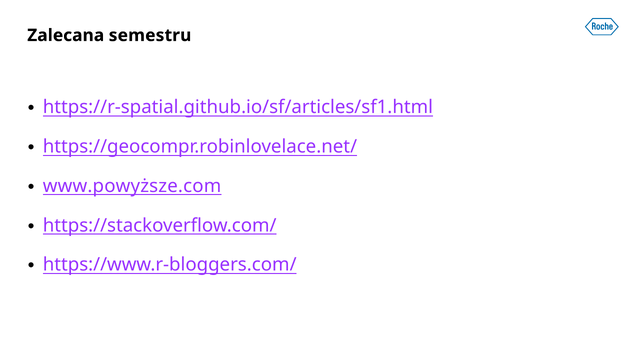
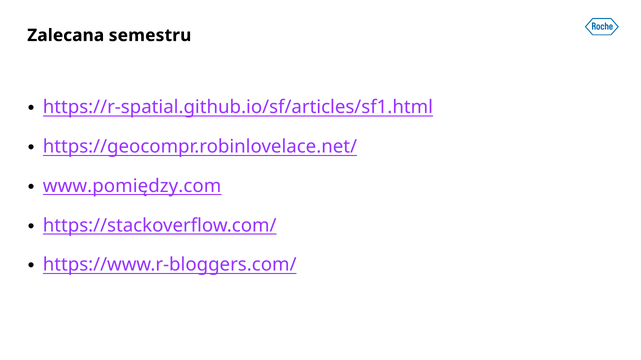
www.powyższe.com: www.powyższe.com -> www.pomiędzy.com
